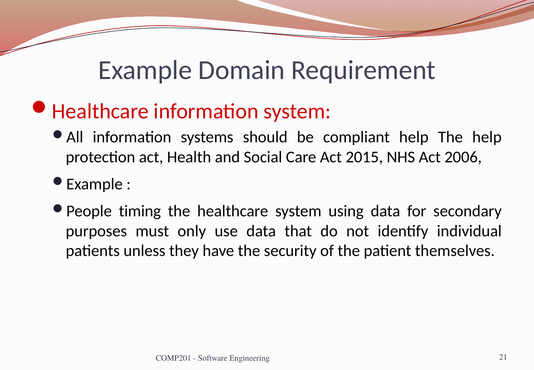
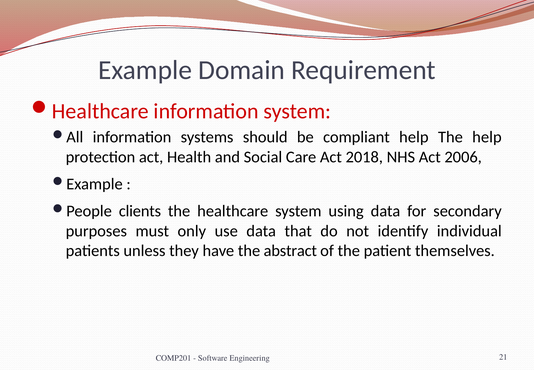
2015: 2015 -> 2018
timing: timing -> clients
security: security -> abstract
